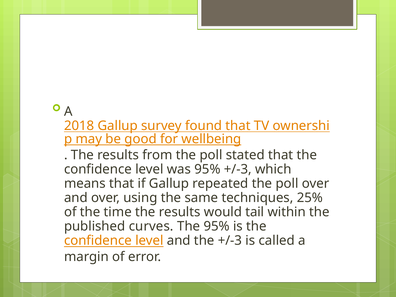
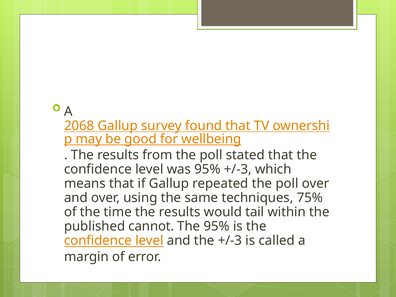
2018: 2018 -> 2068
25%: 25% -> 75%
curves: curves -> cannot
